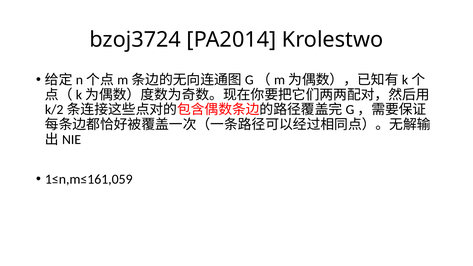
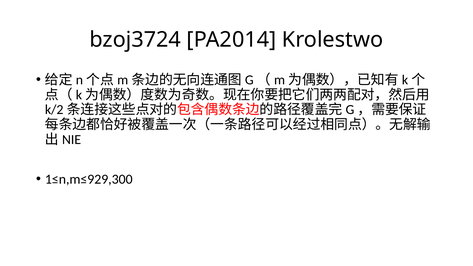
1≤n,m≤161,059: 1≤n,m≤161,059 -> 1≤n,m≤929,300
